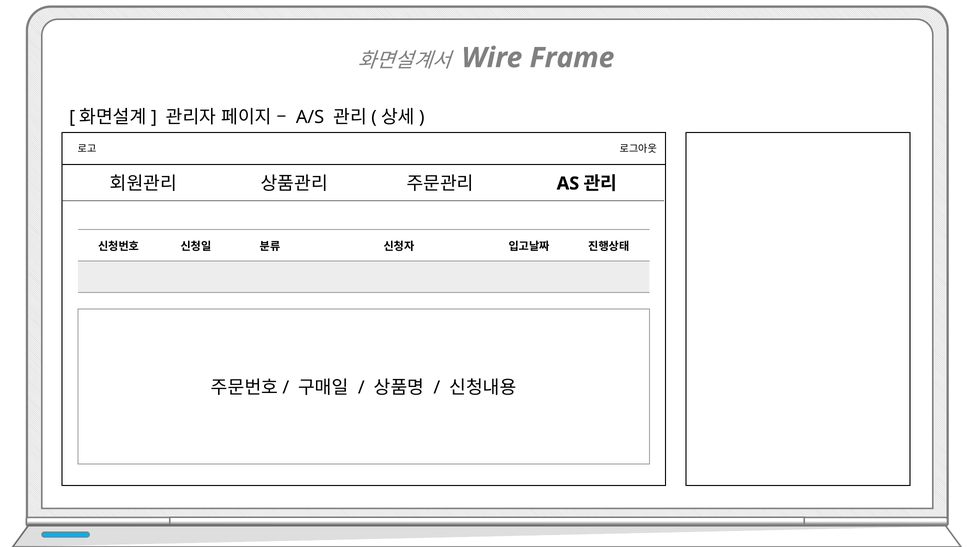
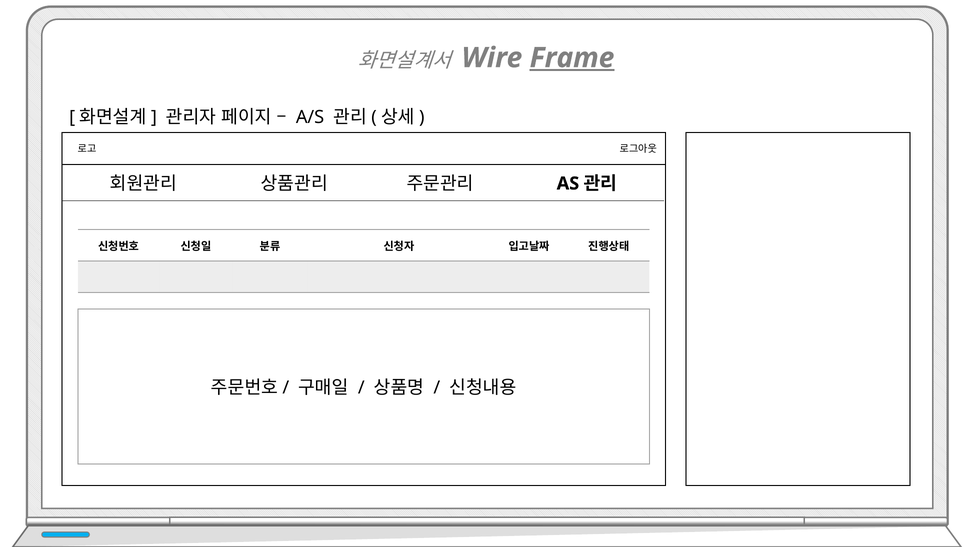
Frame underline: none -> present
